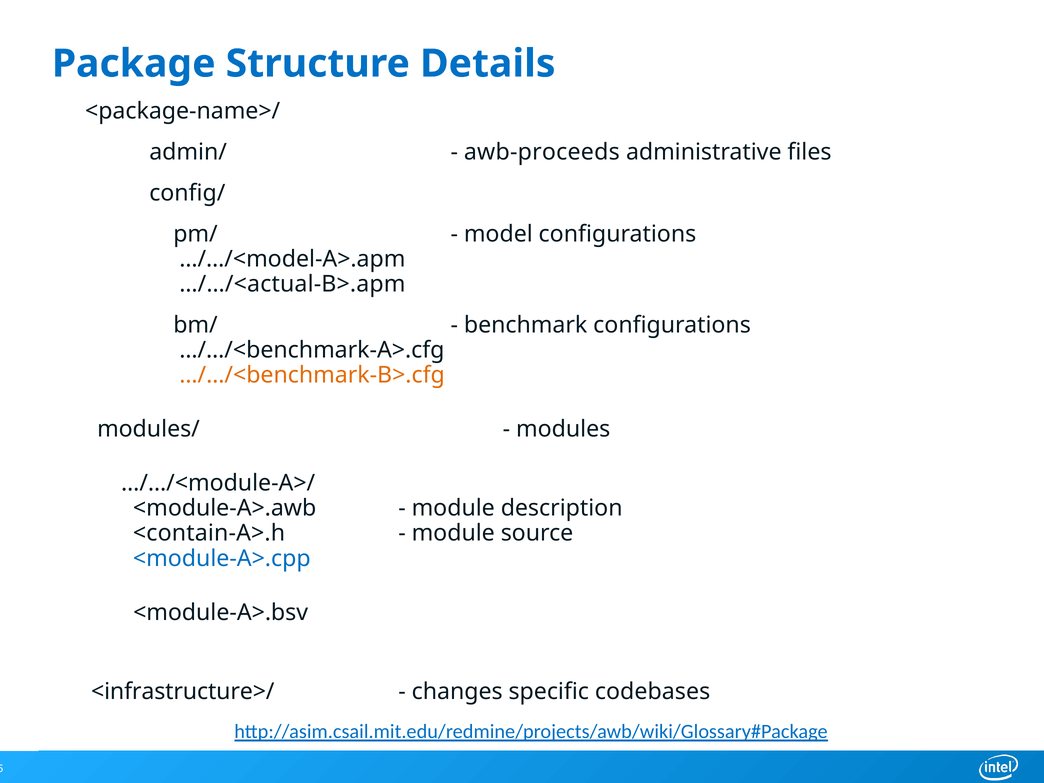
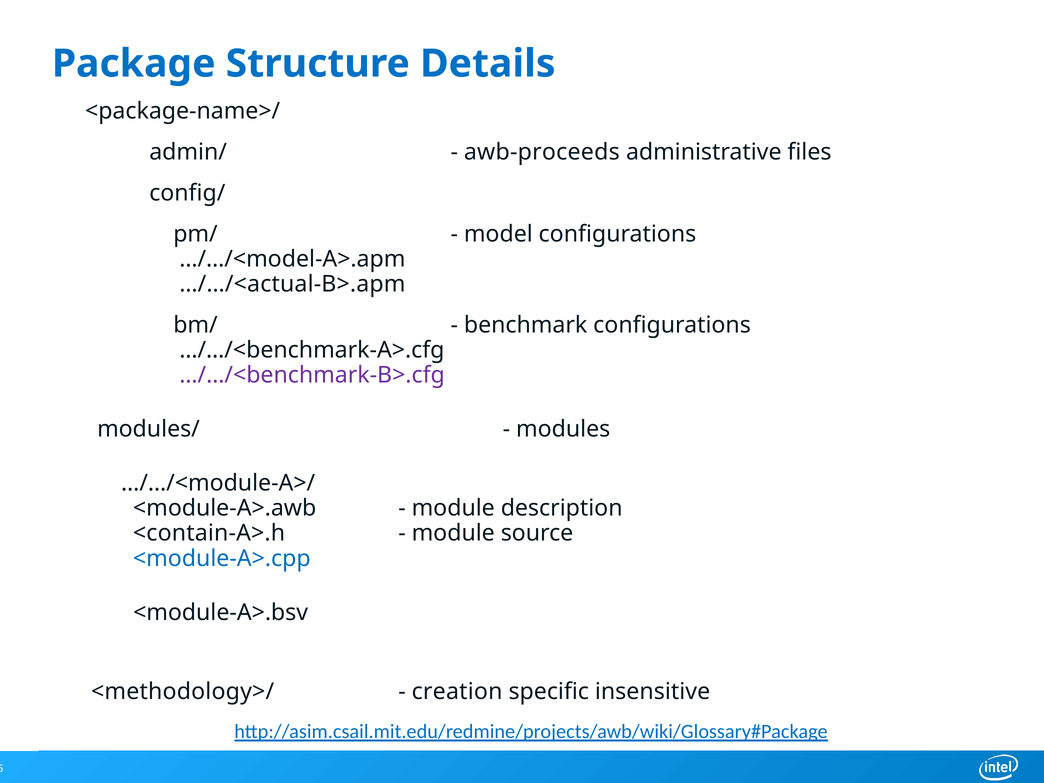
…/…/<benchmark-B>.cfg colour: orange -> purple
<infrastructure>/: <infrastructure>/ -> <methodology>/
changes: changes -> creation
codebases: codebases -> insensitive
